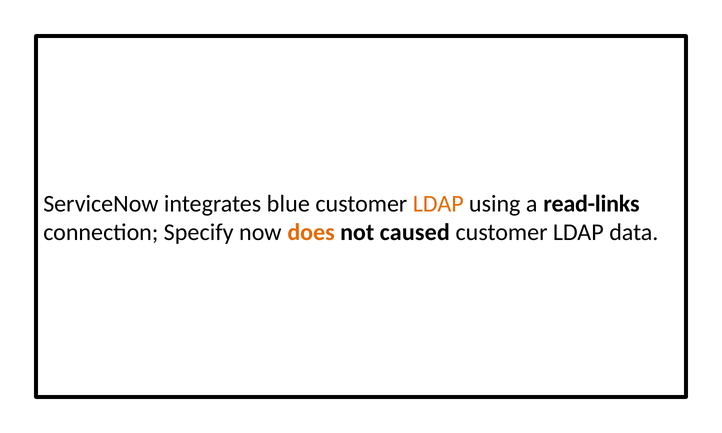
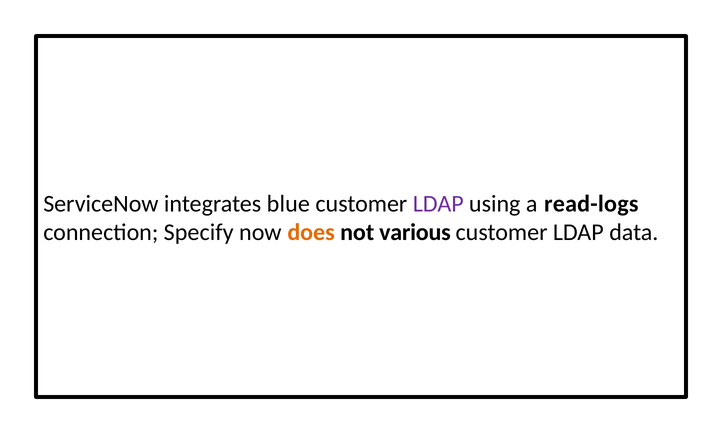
LDAP at (438, 204) colour: orange -> purple
read-links: read-links -> read-logs
caused: caused -> various
